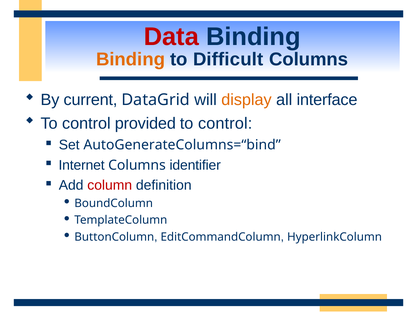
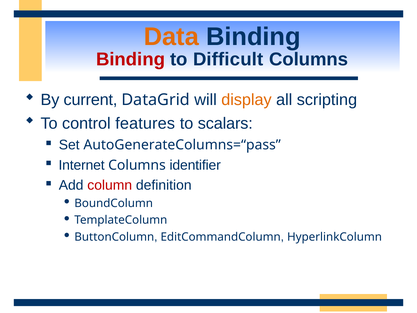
Data colour: red -> orange
Binding at (131, 59) colour: orange -> red
interface: interface -> scripting
provided: provided -> features
control at (225, 123): control -> scalars
AutoGenerateColumns=“bind: AutoGenerateColumns=“bind -> AutoGenerateColumns=“pass
